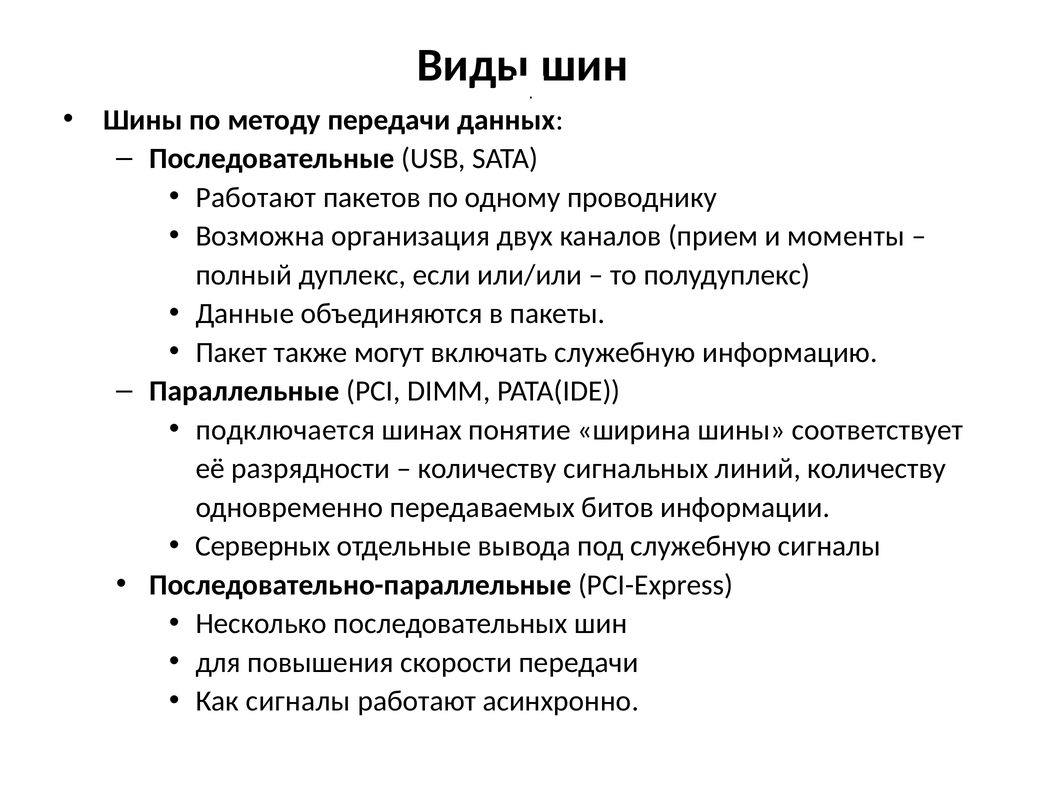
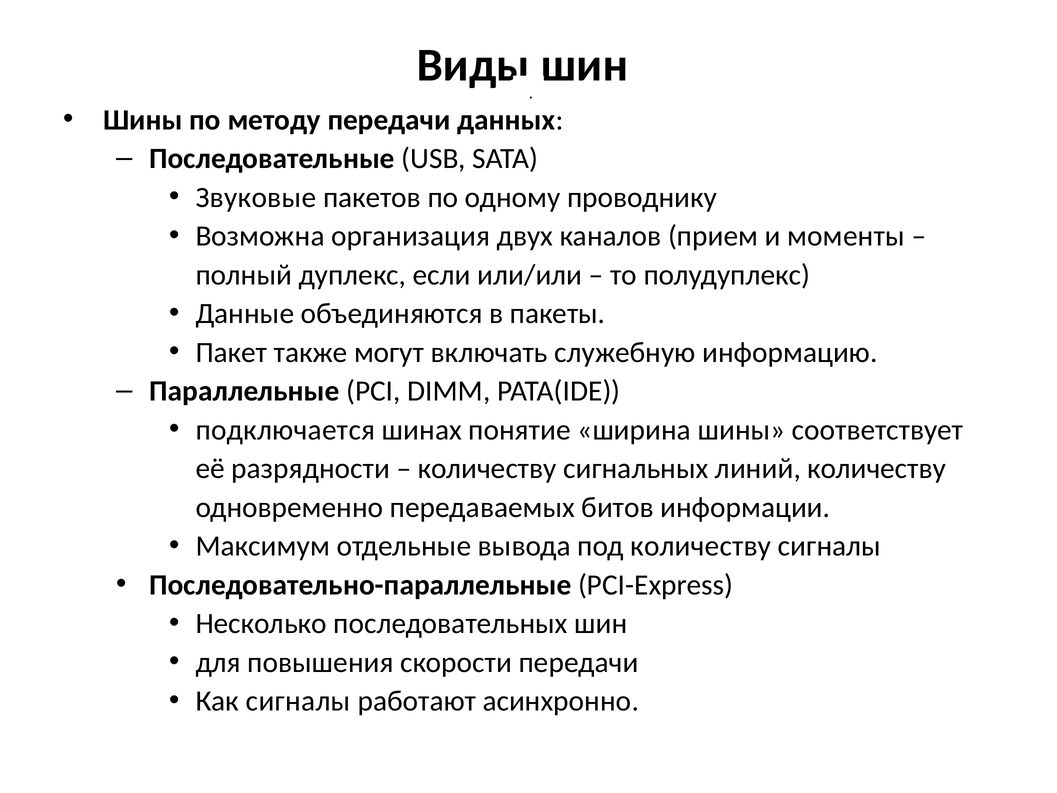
Работают at (256, 197): Работают -> Звуковые
Серверных: Серверных -> Максимум
под служебную: служебную -> количеству
